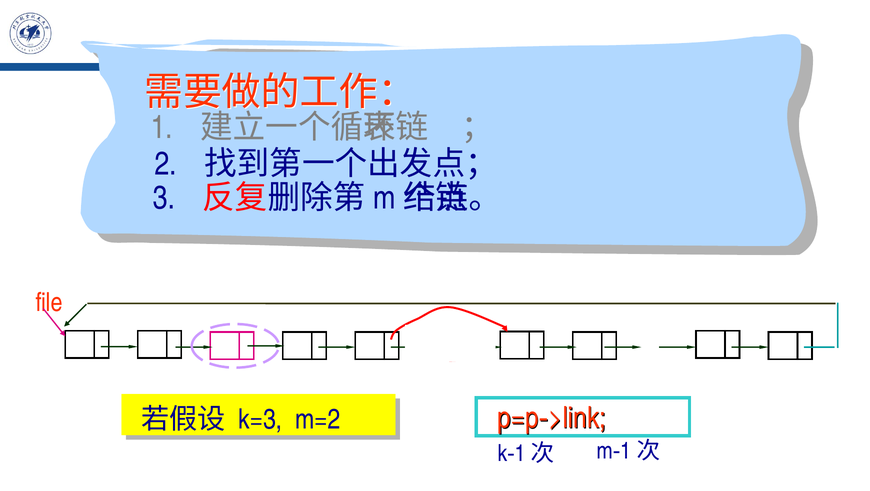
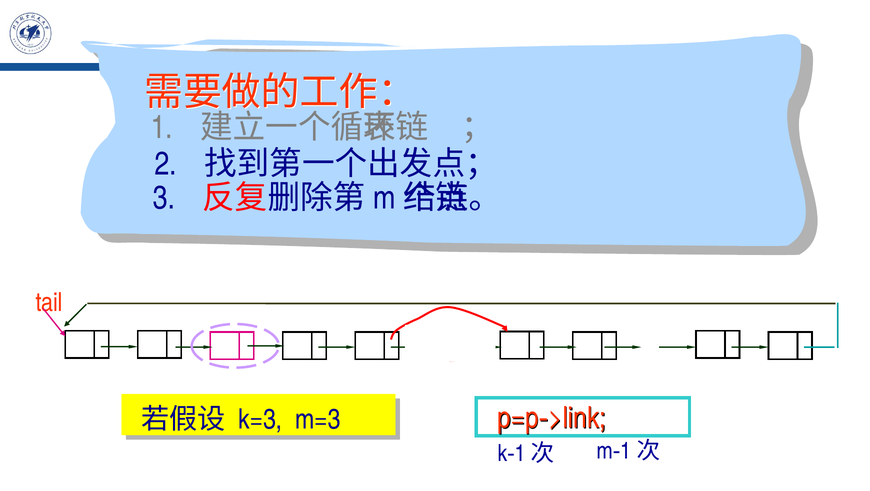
file: file -> tail
m=2: m=2 -> m=3
